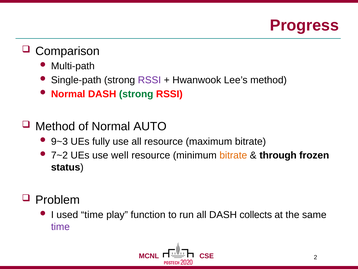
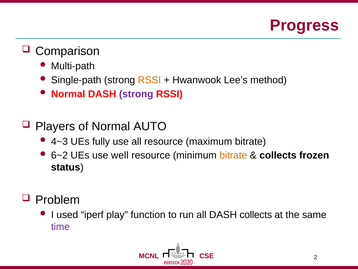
RSSI at (149, 80) colour: purple -> orange
strong at (136, 94) colour: green -> purple
Method at (55, 126): Method -> Players
9~3: 9~3 -> 4~3
7~2: 7~2 -> 6~2
through at (278, 155): through -> collects
used time: time -> iperf
